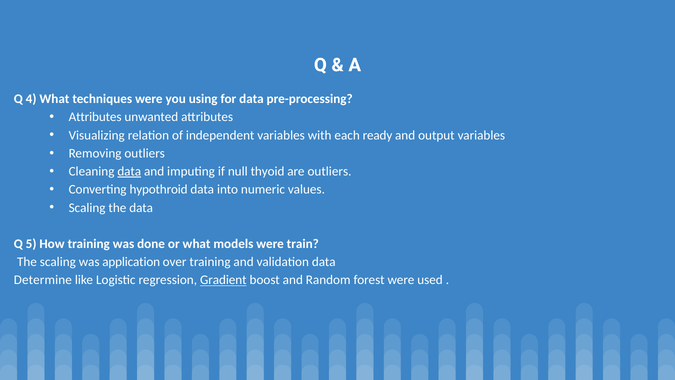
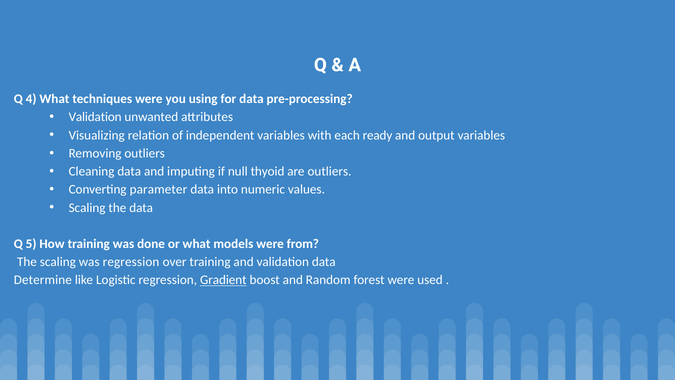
Attributes at (95, 117): Attributes -> Validation
data at (129, 171) underline: present -> none
hypothroid: hypothroid -> parameter
train: train -> from
was application: application -> regression
